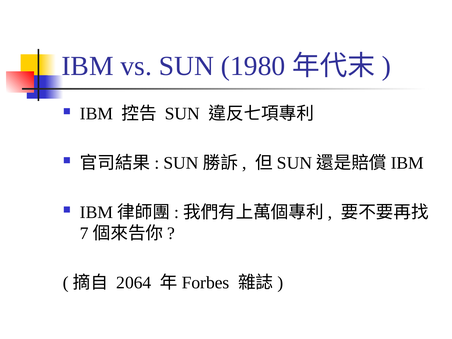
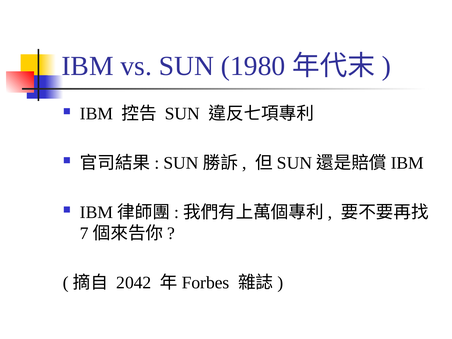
2064: 2064 -> 2042
